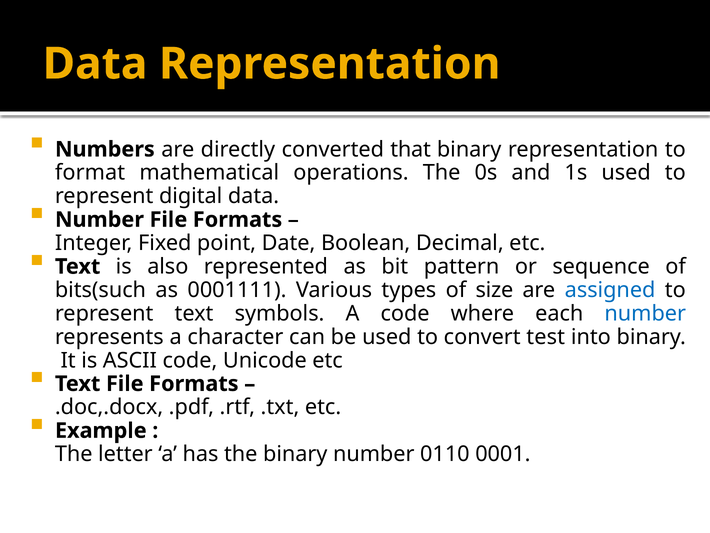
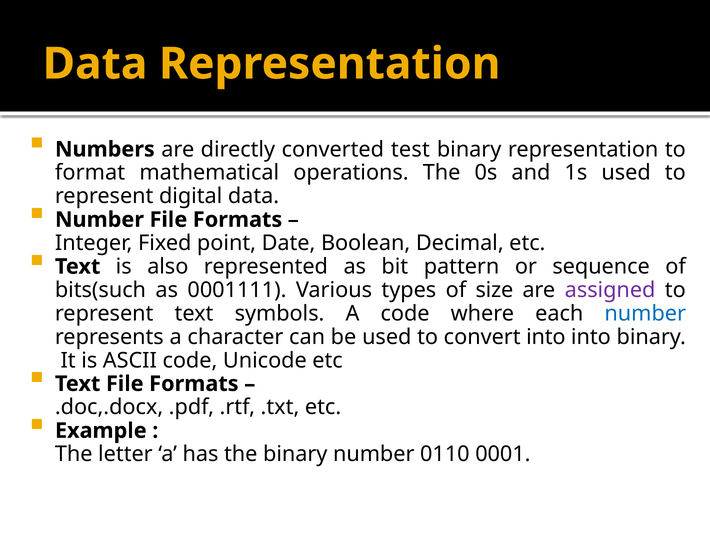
that: that -> test
assigned colour: blue -> purple
convert test: test -> into
